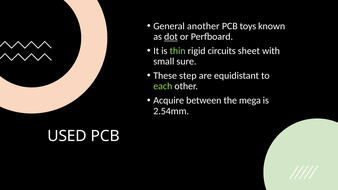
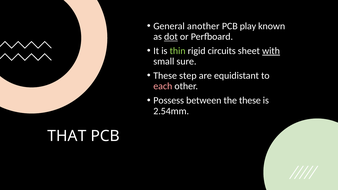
toys: toys -> play
with underline: none -> present
each colour: light green -> pink
Acquire: Acquire -> Possess
the mega: mega -> these
USED: USED -> THAT
